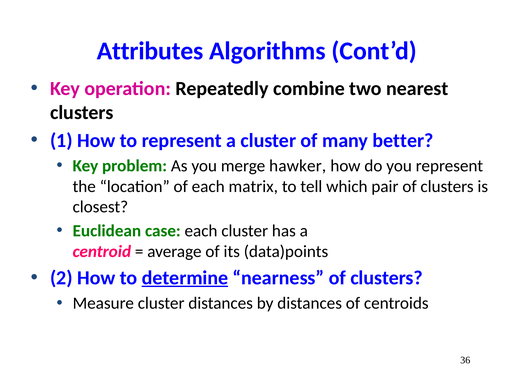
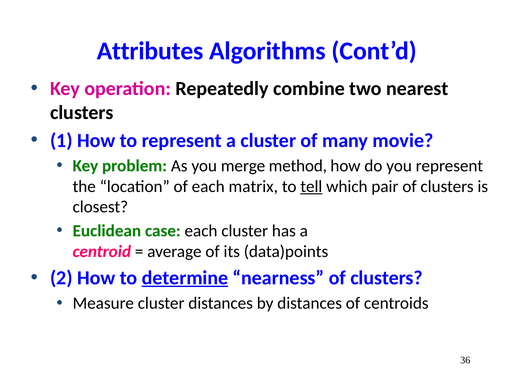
better: better -> movie
hawker: hawker -> method
tell underline: none -> present
